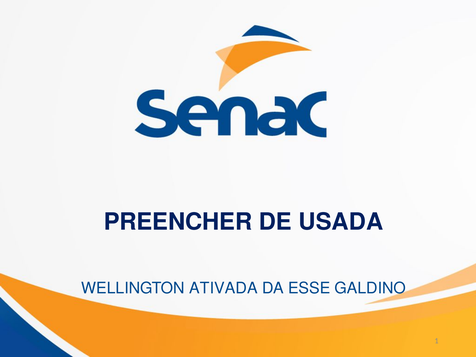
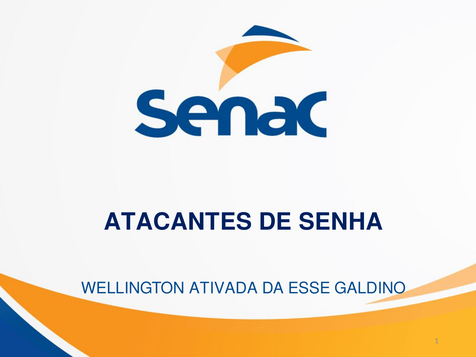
PREENCHER: PREENCHER -> ATACANTES
USADA: USADA -> SENHA
